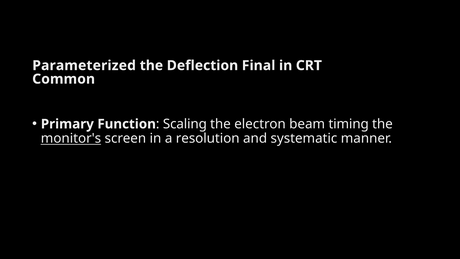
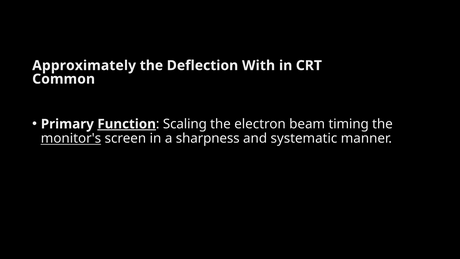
Parameterized: Parameterized -> Approximately
Final: Final -> With
Function underline: none -> present
resolution: resolution -> sharpness
